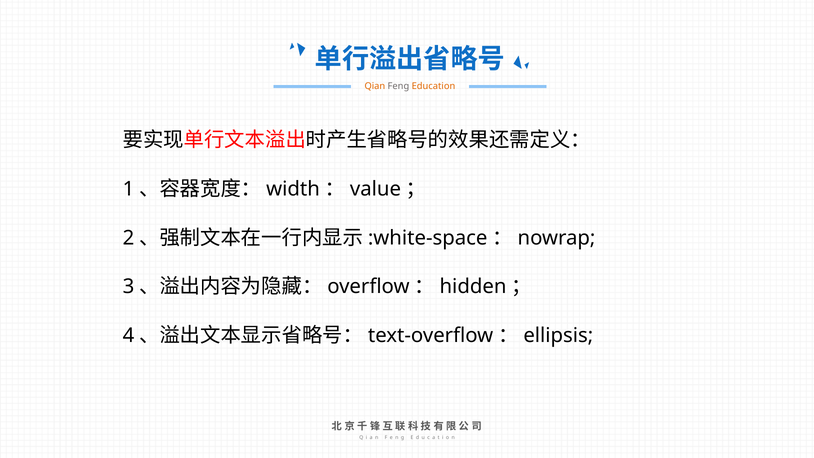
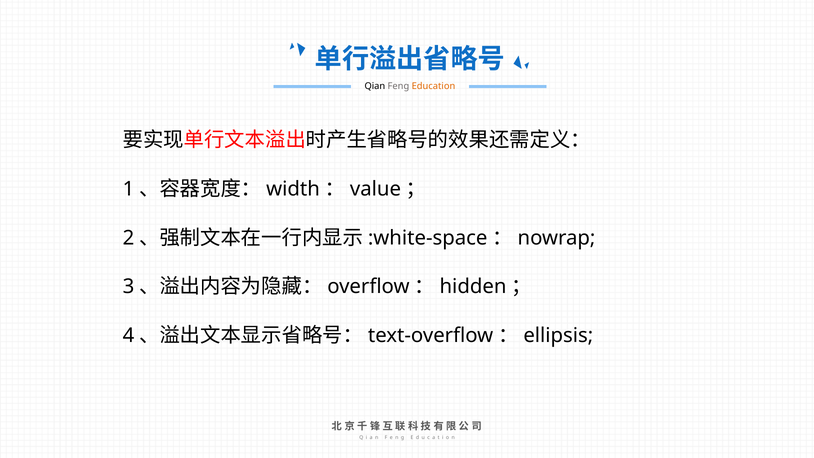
Qian colour: orange -> black
